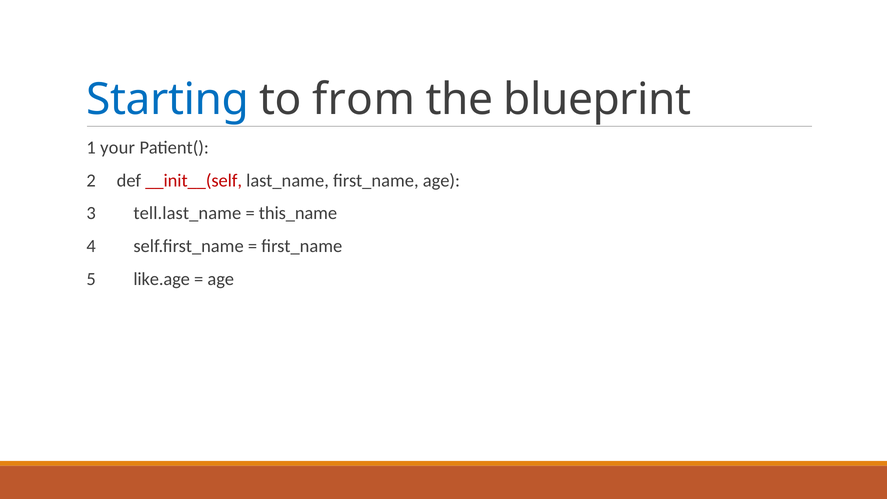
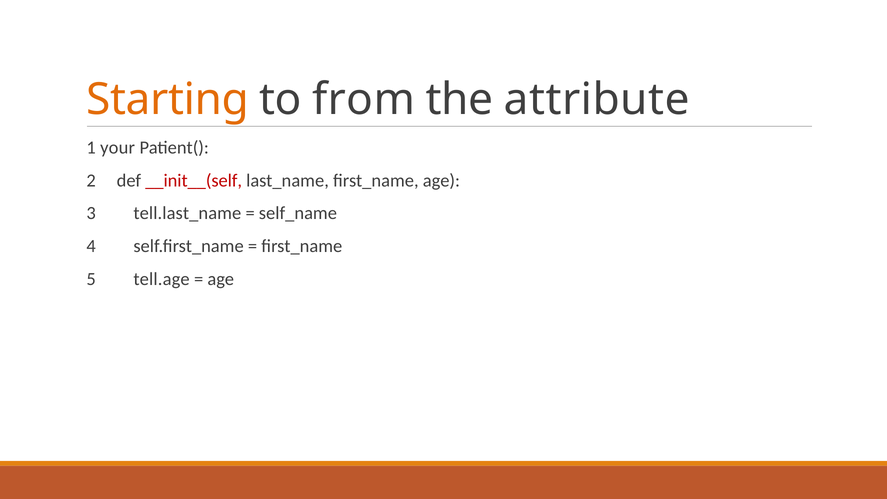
Starting colour: blue -> orange
blueprint: blueprint -> attribute
this_name: this_name -> self_name
like.age: like.age -> tell.age
